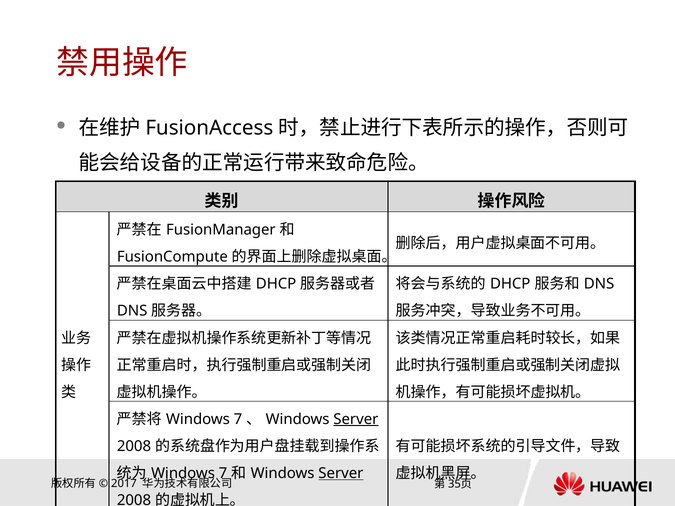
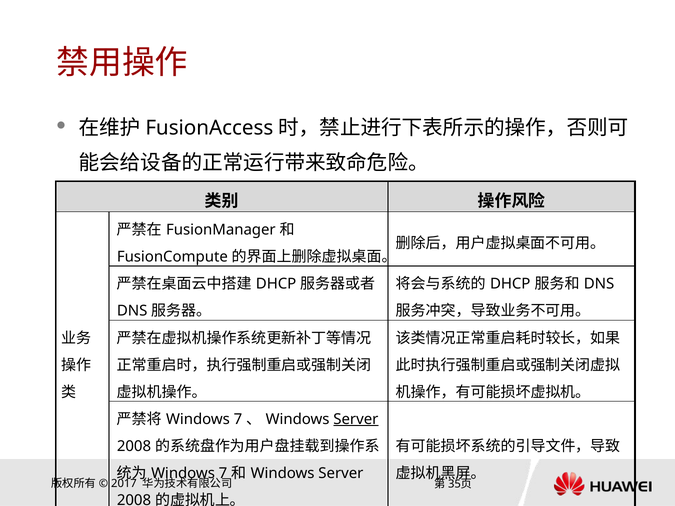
Server at (341, 474) underline: present -> none
